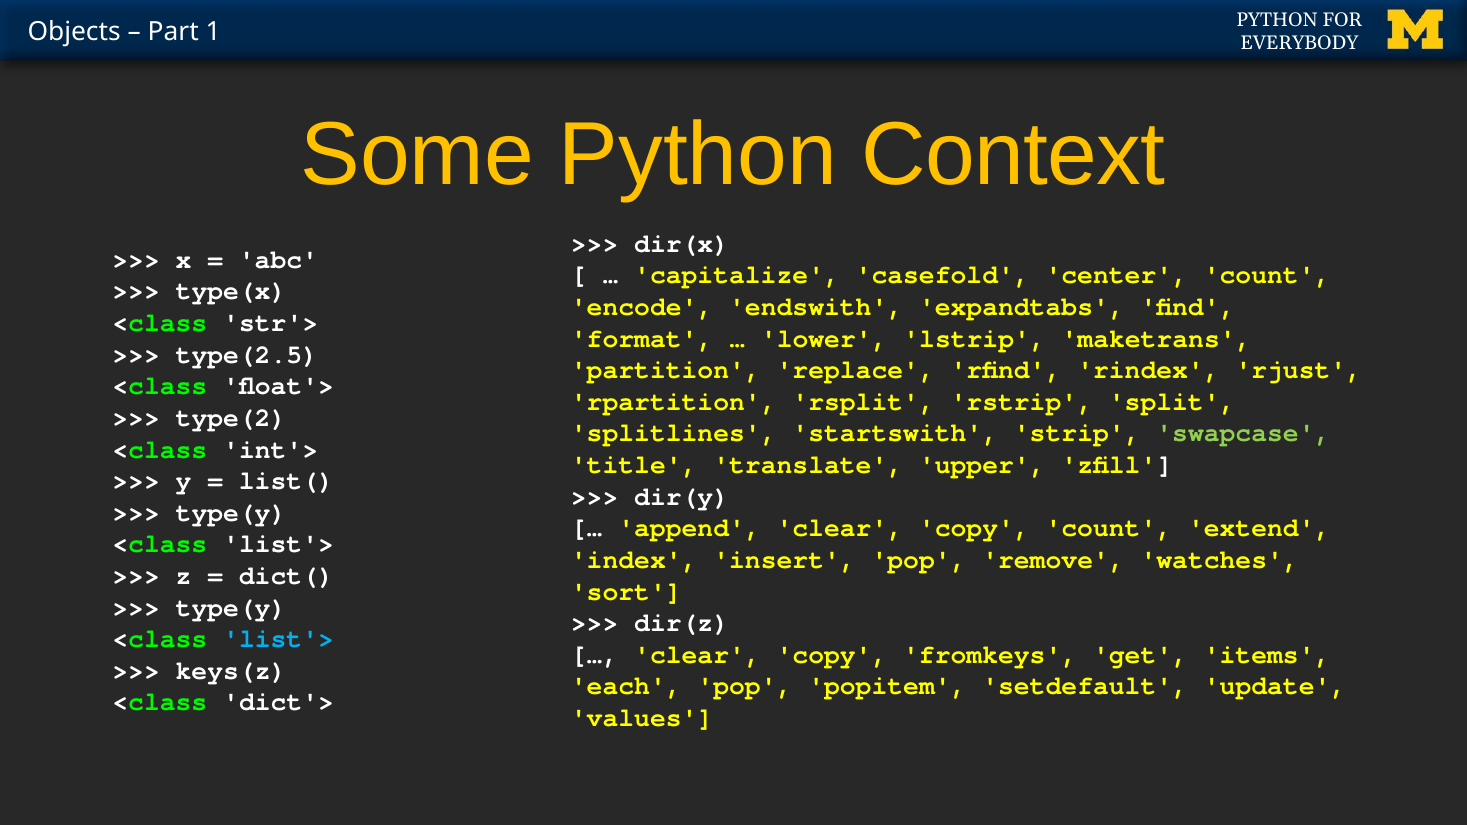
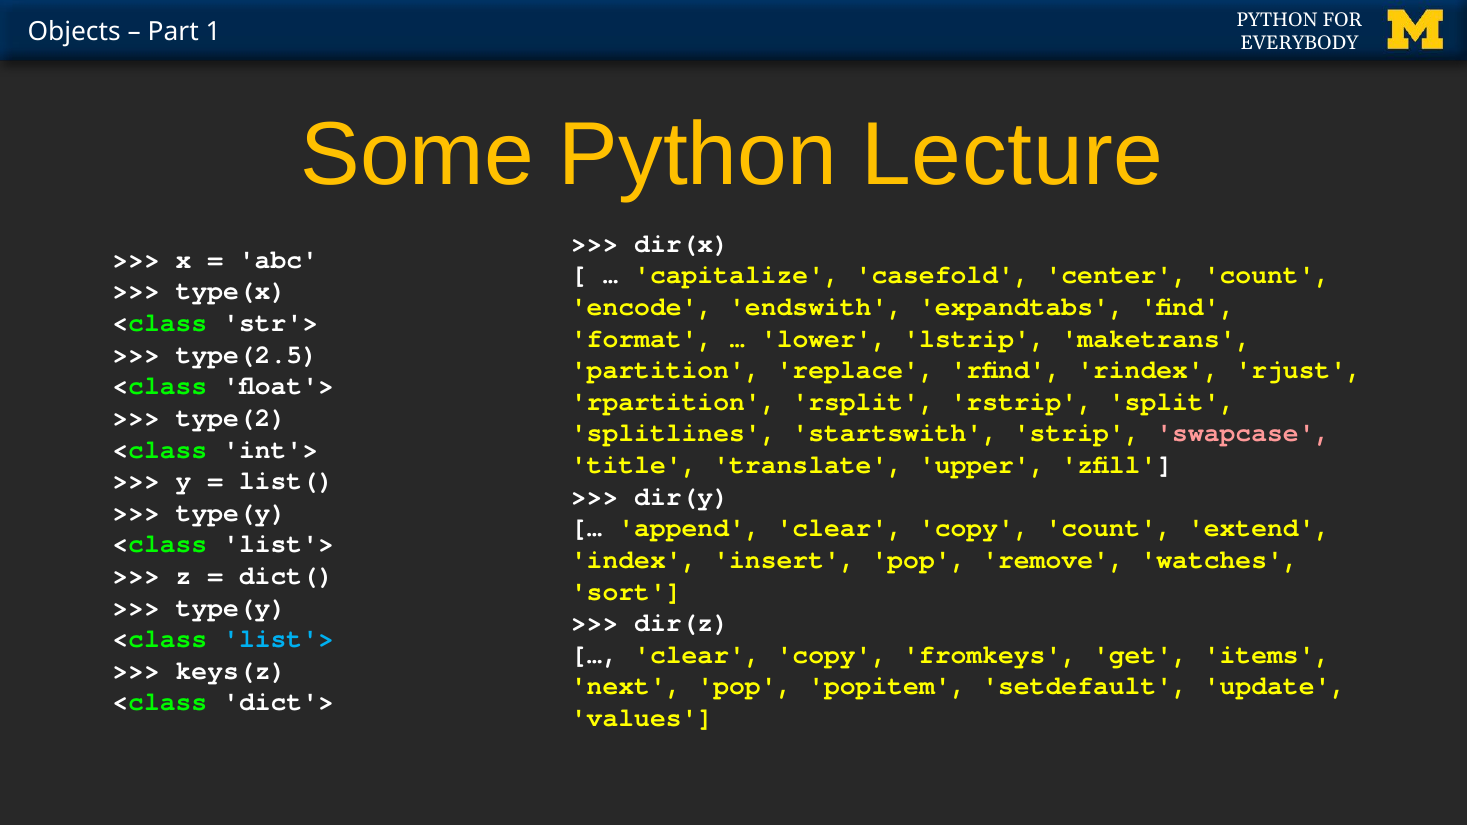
Context: Context -> Lecture
swapcase colour: light green -> pink
each: each -> next
